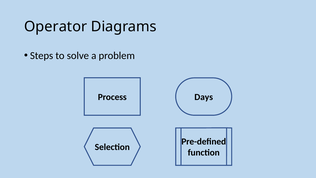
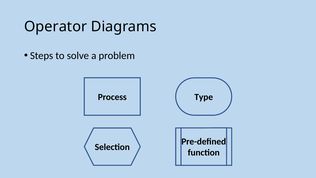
Days: Days -> Type
